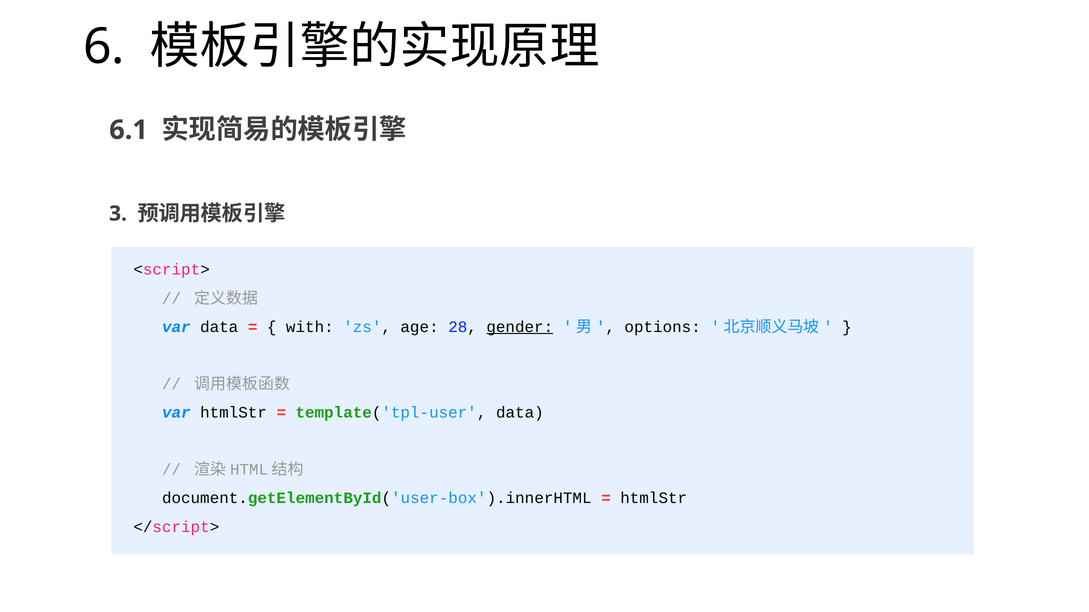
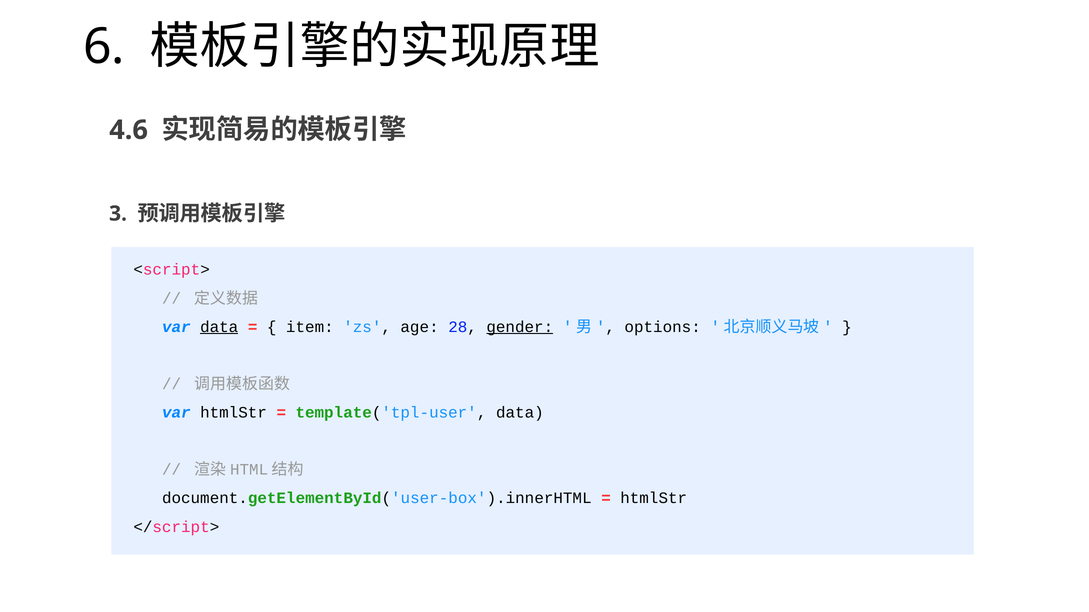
6.1: 6.1 -> 4.6
data at (219, 327) underline: none -> present
with: with -> item
